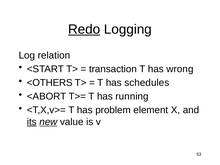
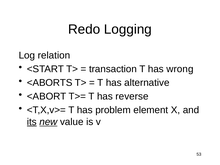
Redo underline: present -> none
<OTHERS: <OTHERS -> <ABORTS
schedules: schedules -> alternative
running: running -> reverse
